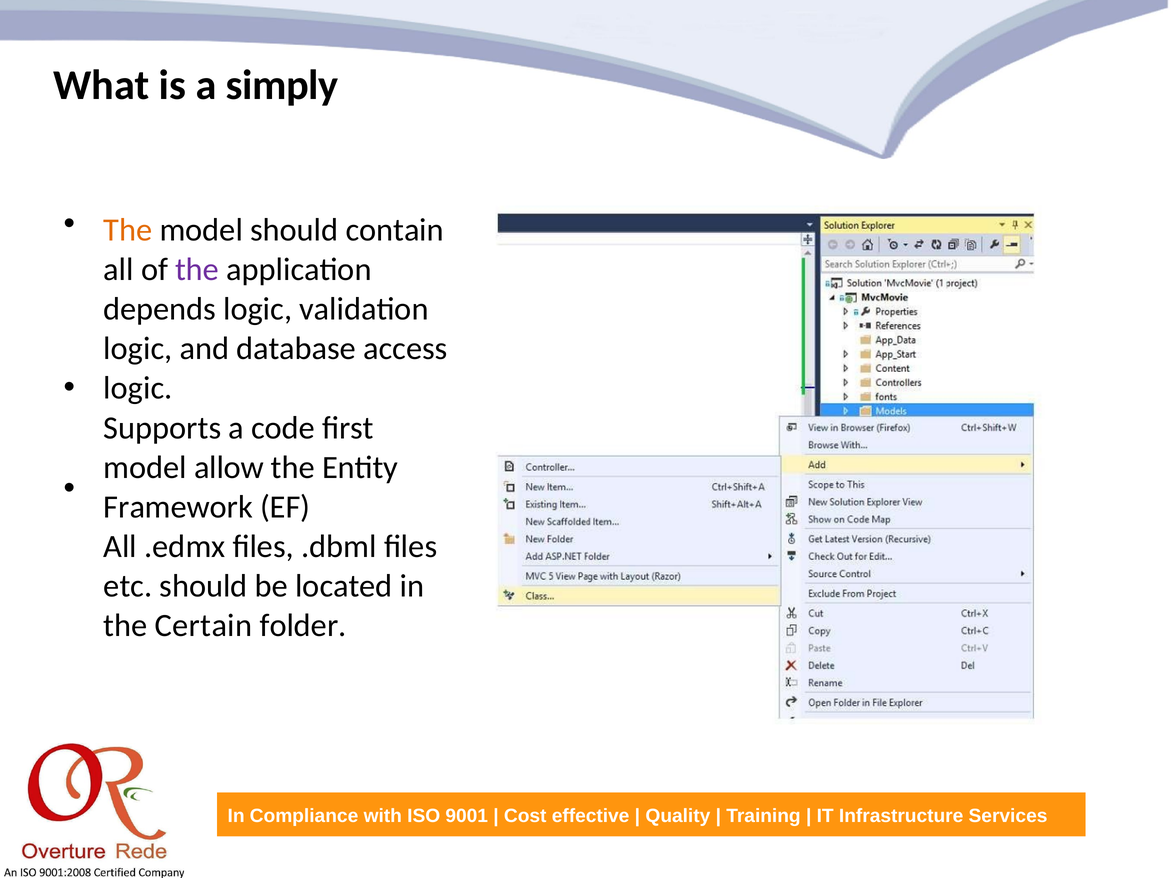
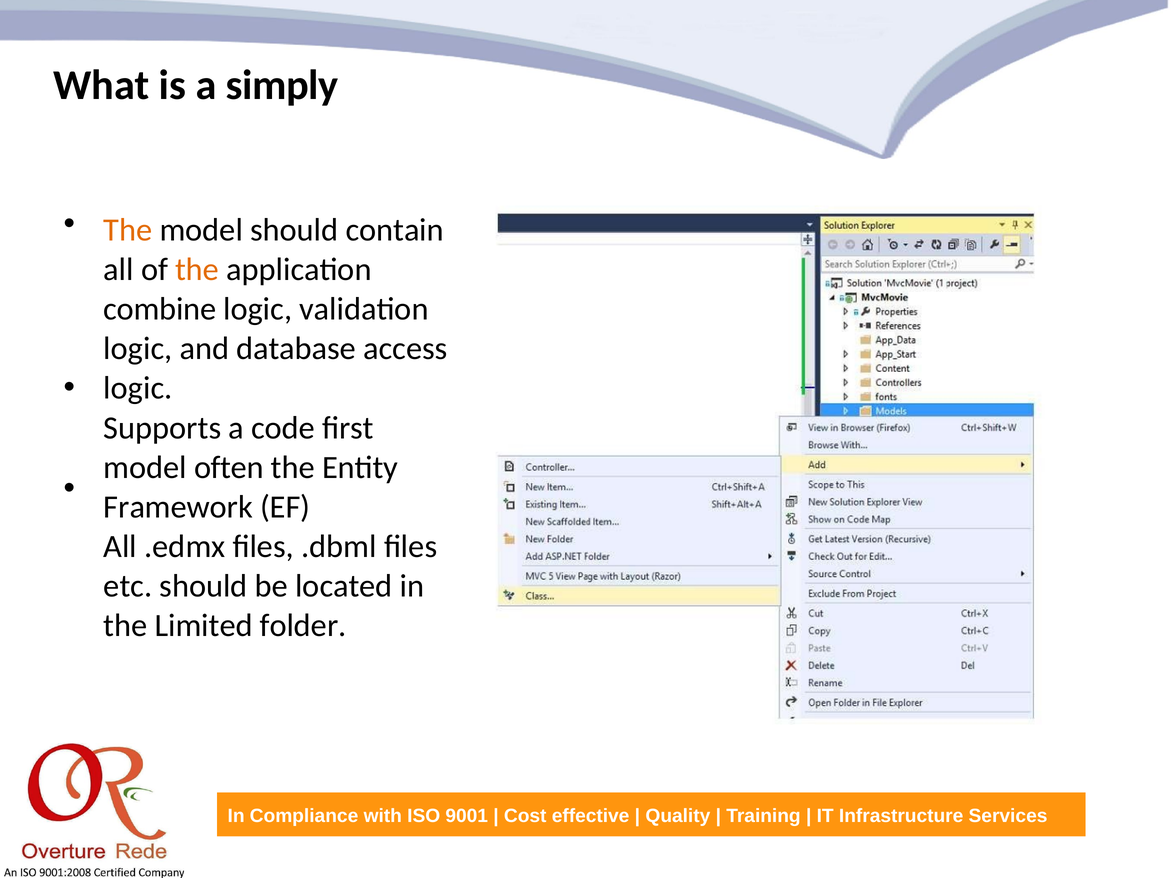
the at (197, 269) colour: purple -> orange
depends: depends -> combine
allow: allow -> often
Certain: Certain -> Limited
